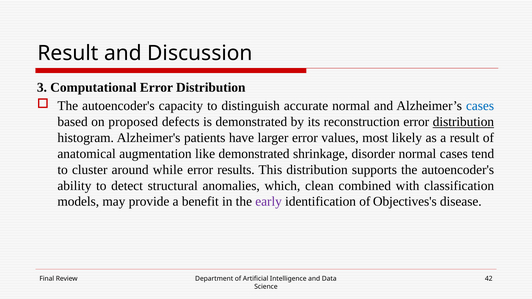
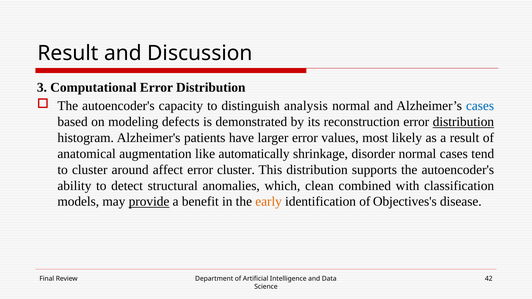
accurate: accurate -> analysis
proposed: proposed -> modeling
like demonstrated: demonstrated -> automatically
while: while -> affect
error results: results -> cluster
provide underline: none -> present
early colour: purple -> orange
